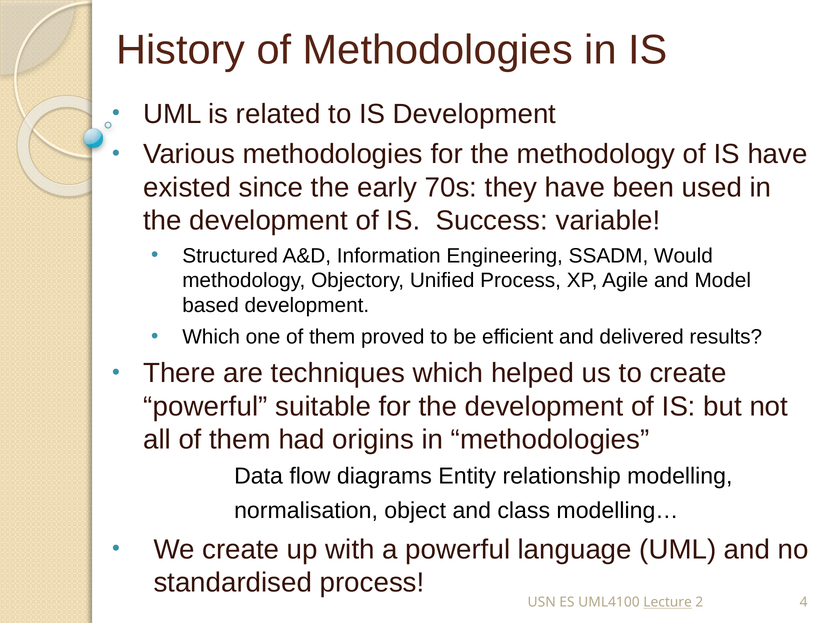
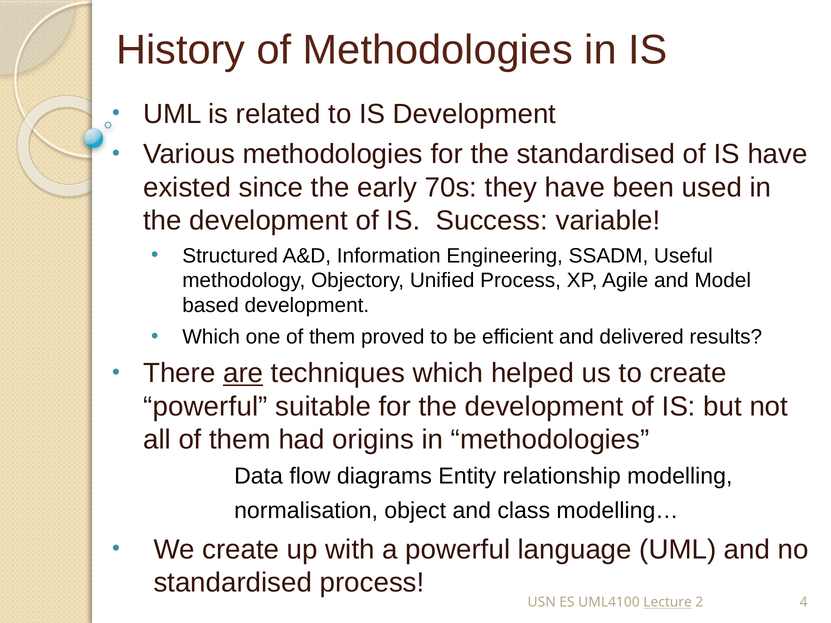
the methodology: methodology -> standardised
Would: Would -> Useful
are underline: none -> present
